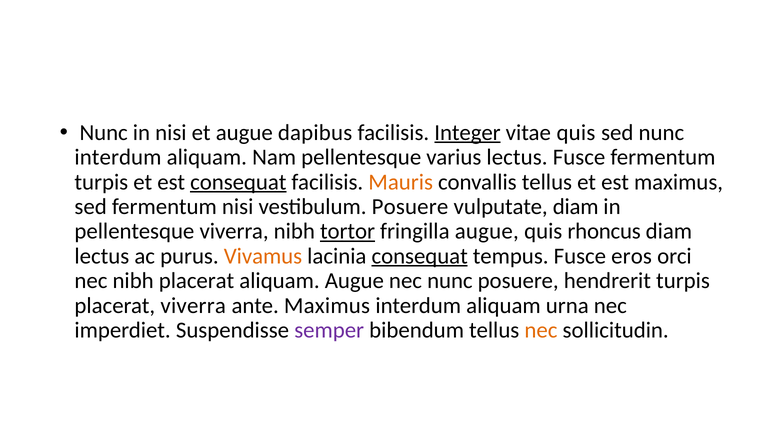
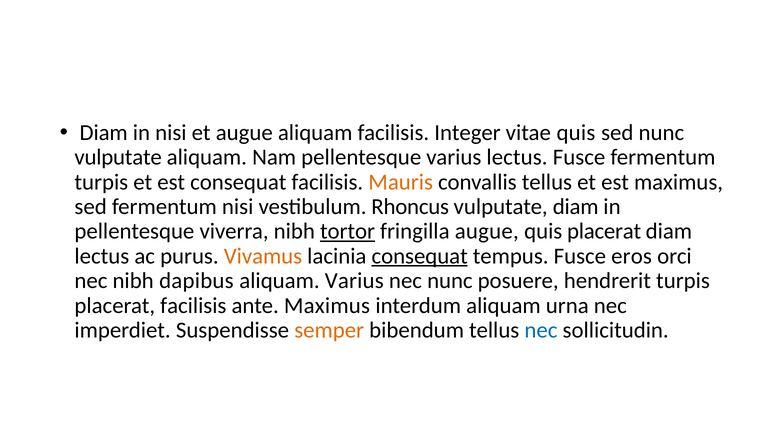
Nunc at (104, 133): Nunc -> Diam
augue dapibus: dapibus -> aliquam
Integer underline: present -> none
interdum at (118, 157): interdum -> vulputate
consequat at (238, 182) underline: present -> none
vestibulum Posuere: Posuere -> Rhoncus
quis rhoncus: rhoncus -> placerat
nibh placerat: placerat -> dapibus
aliquam Augue: Augue -> Varius
placerat viverra: viverra -> facilisis
semper colour: purple -> orange
nec at (541, 330) colour: orange -> blue
